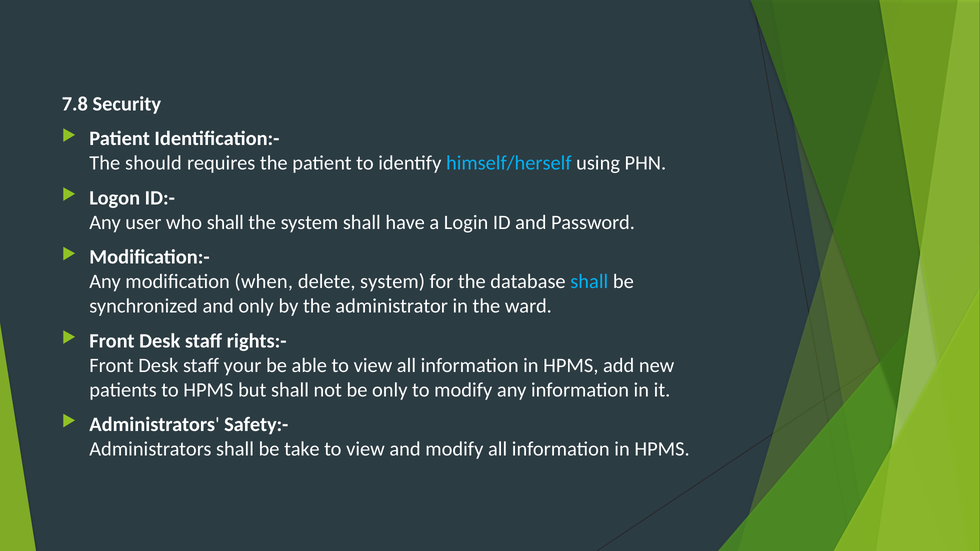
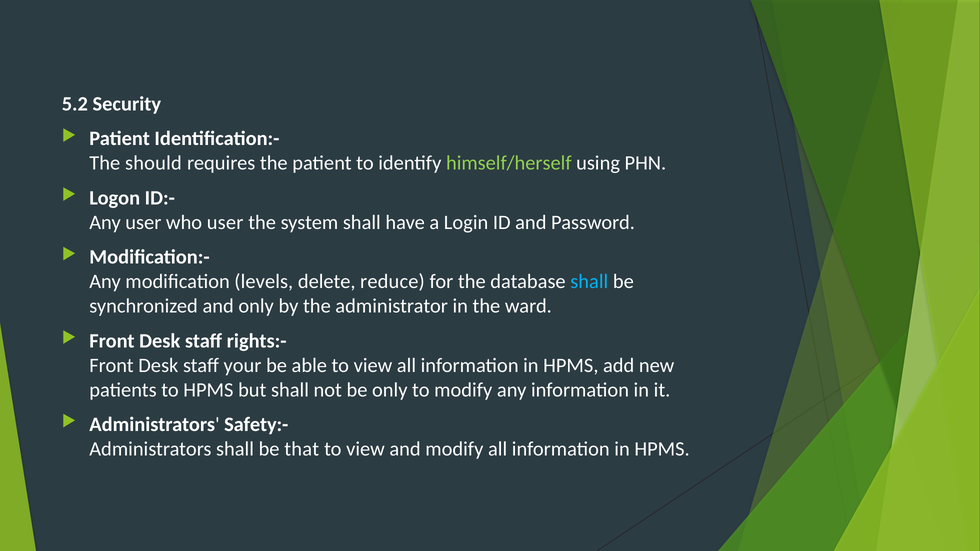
7.8: 7.8 -> 5.2
himself/herself colour: light blue -> light green
who shall: shall -> user
when: when -> levels
delete system: system -> reduce
take: take -> that
